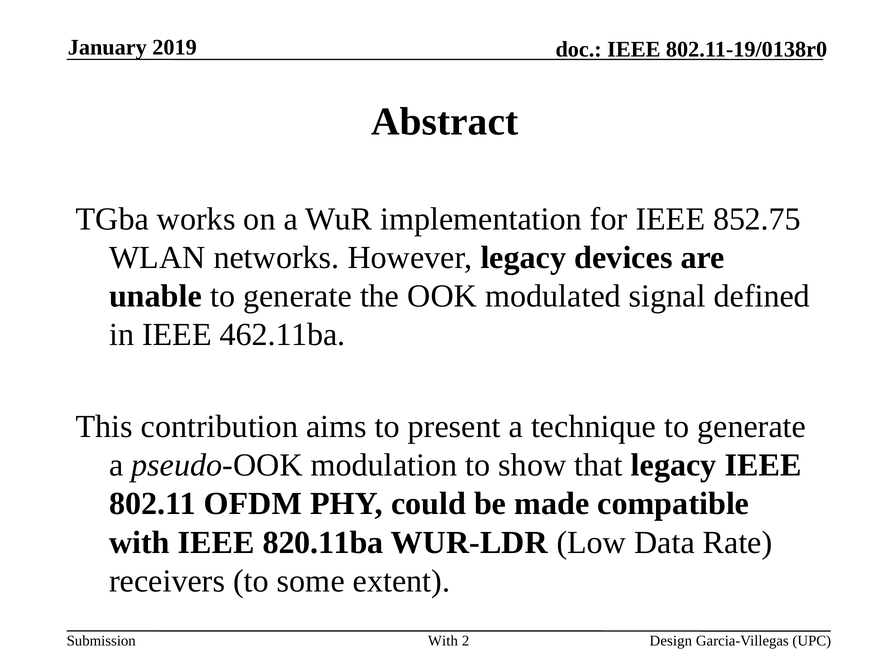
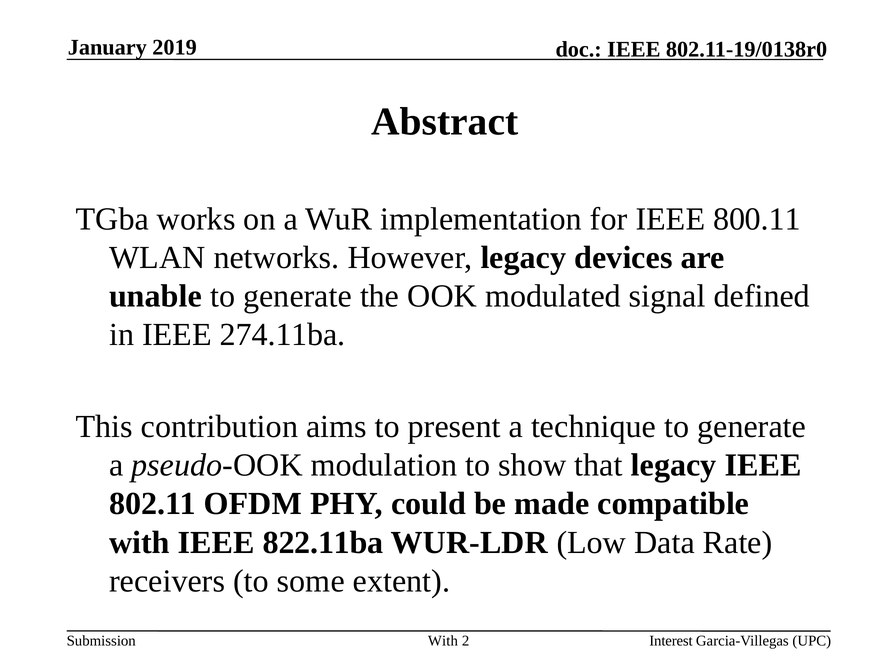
852.75: 852.75 -> 800.11
462.11ba: 462.11ba -> 274.11ba
820.11ba: 820.11ba -> 822.11ba
Design: Design -> Interest
